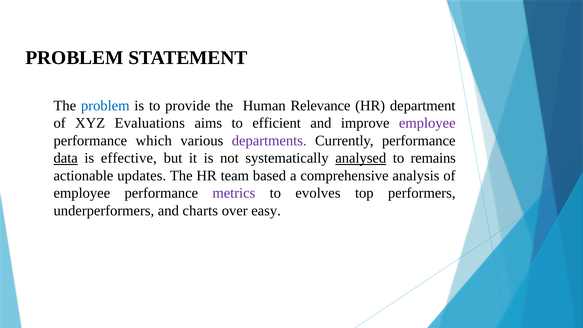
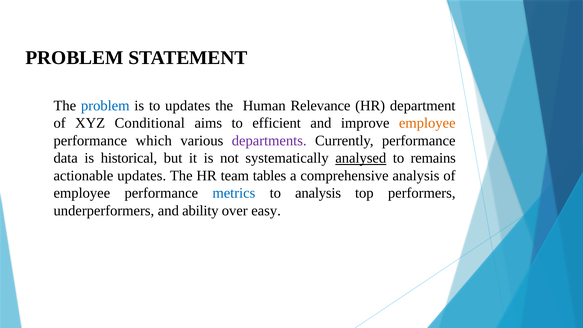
to provide: provide -> updates
Evaluations: Evaluations -> Conditional
employee at (427, 123) colour: purple -> orange
data underline: present -> none
effective: effective -> historical
based: based -> tables
metrics colour: purple -> blue
to evolves: evolves -> analysis
charts: charts -> ability
